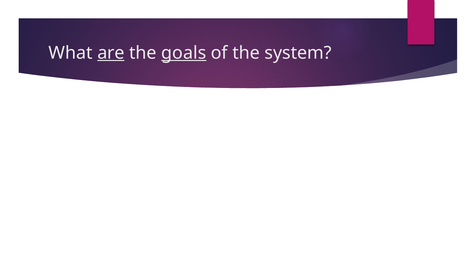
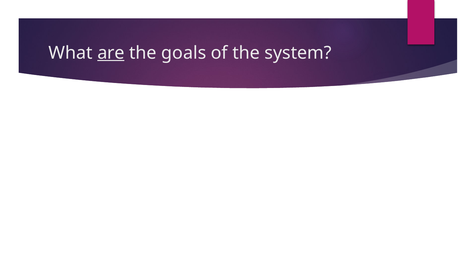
goals underline: present -> none
